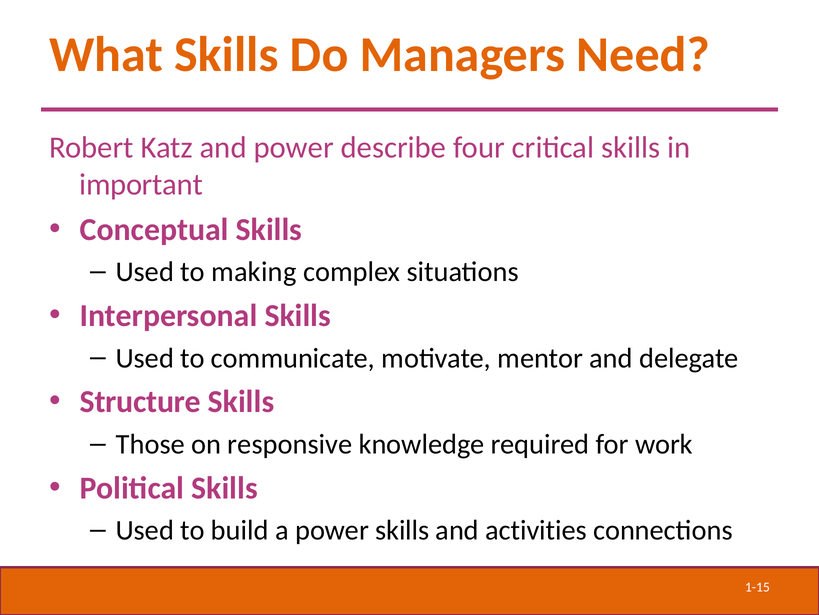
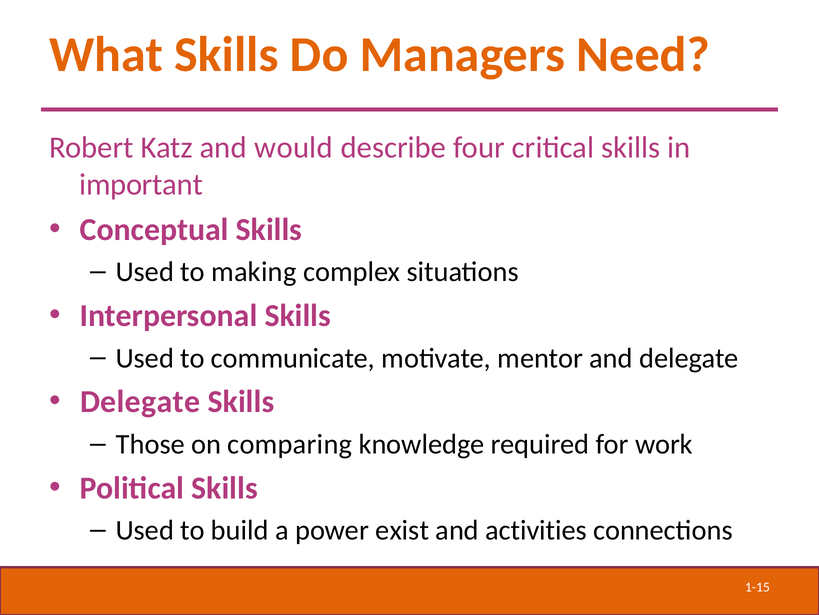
and power: power -> would
Structure at (140, 401): Structure -> Delegate
responsive: responsive -> comparing
power skills: skills -> exist
